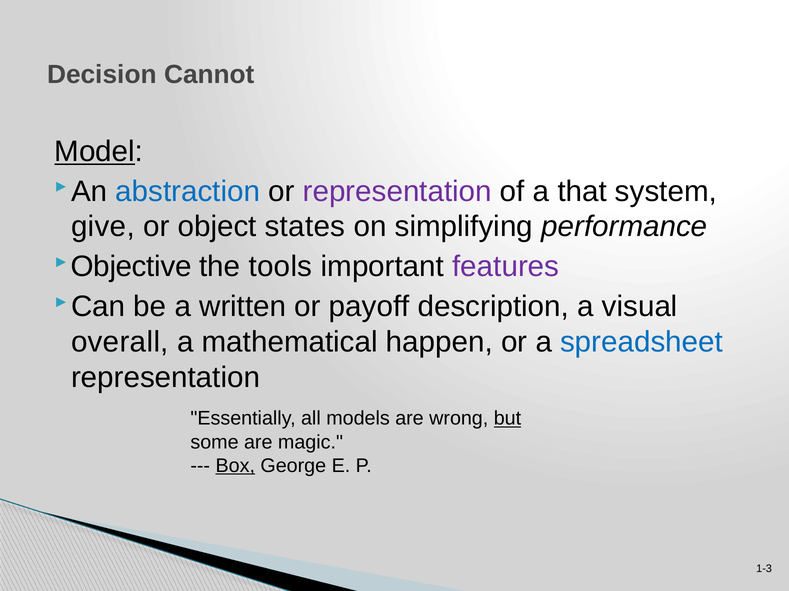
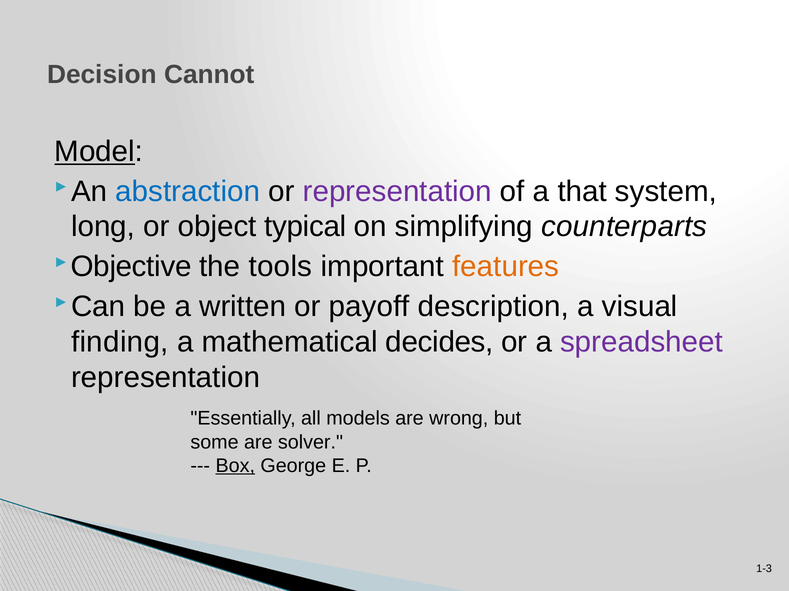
give: give -> long
states: states -> typical
performance: performance -> counterparts
features colour: purple -> orange
overall: overall -> finding
happen: happen -> decides
spreadsheet colour: blue -> purple
but underline: present -> none
magic: magic -> solver
